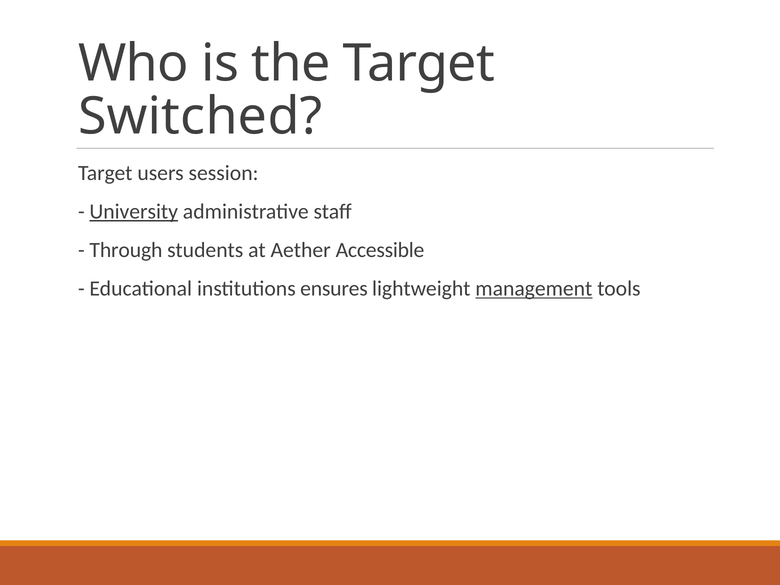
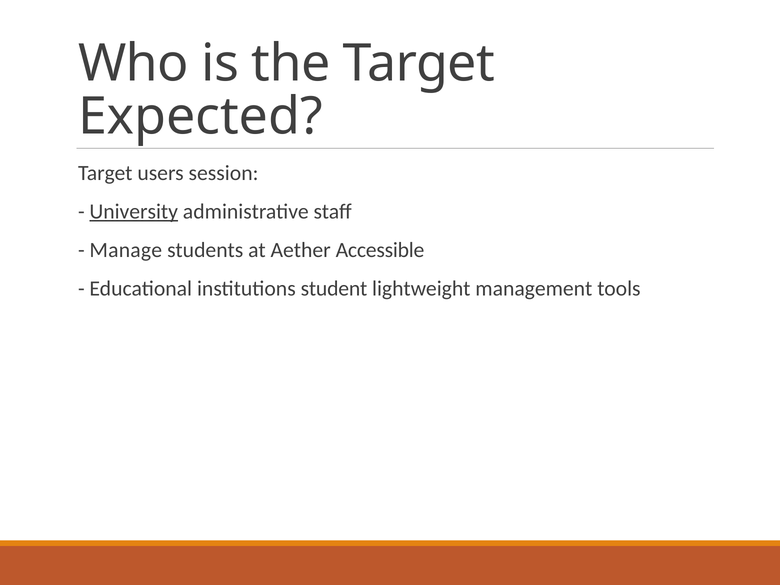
Switched: Switched -> Expected
Through: Through -> Manage
ensures: ensures -> student
management underline: present -> none
